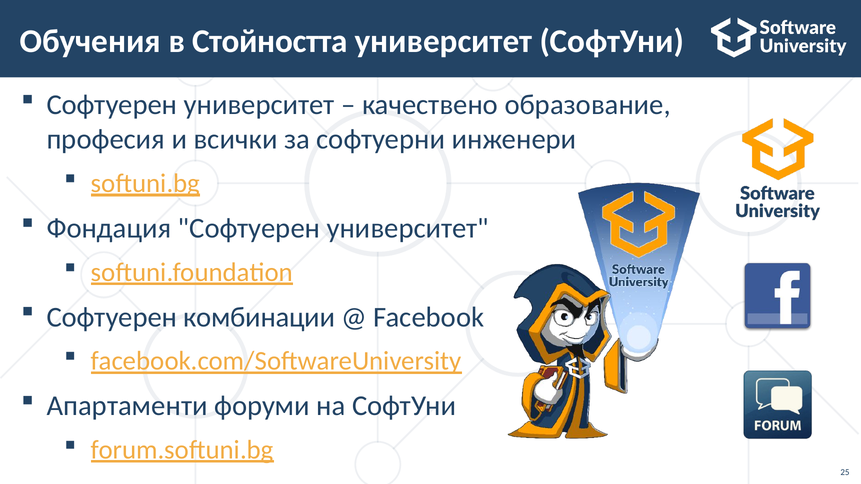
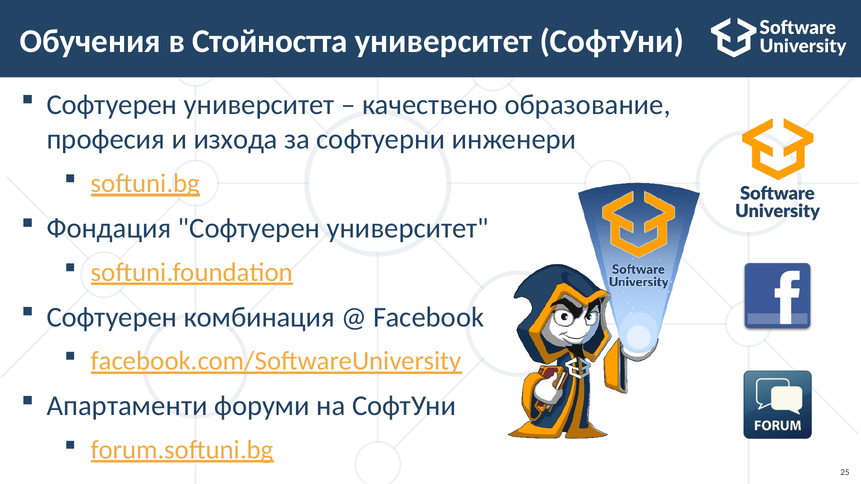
всички: всички -> изхода
комбинации: комбинации -> комбинация
